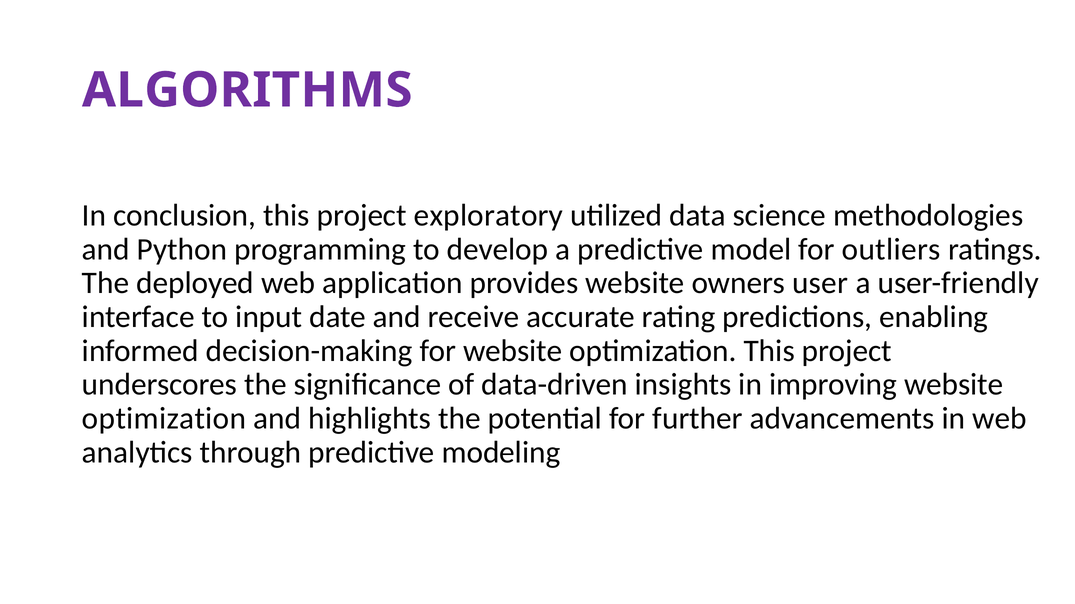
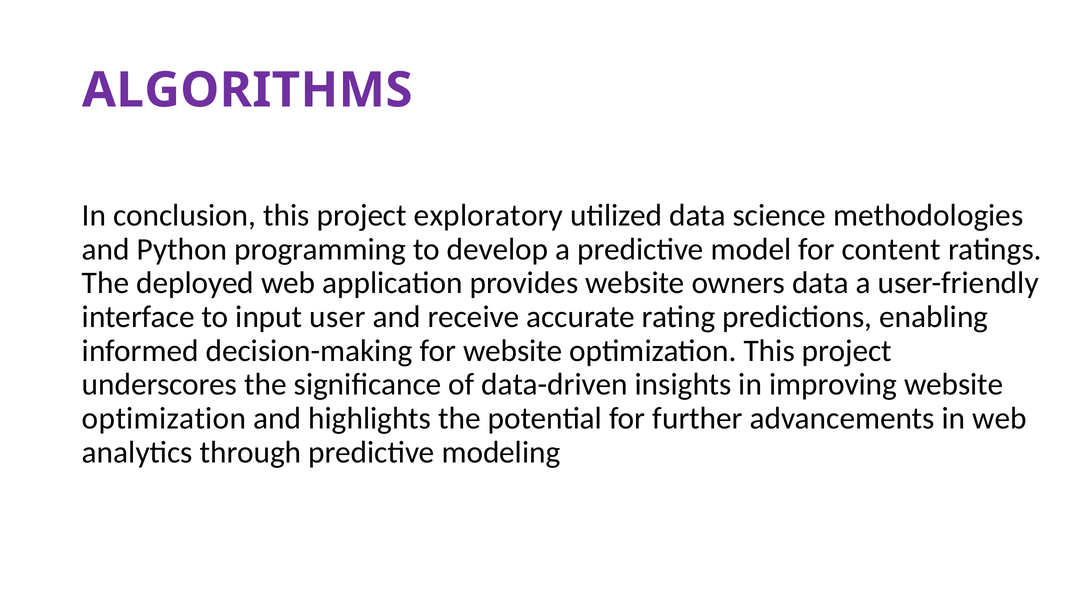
outliers: outliers -> content
owners user: user -> data
date: date -> user
